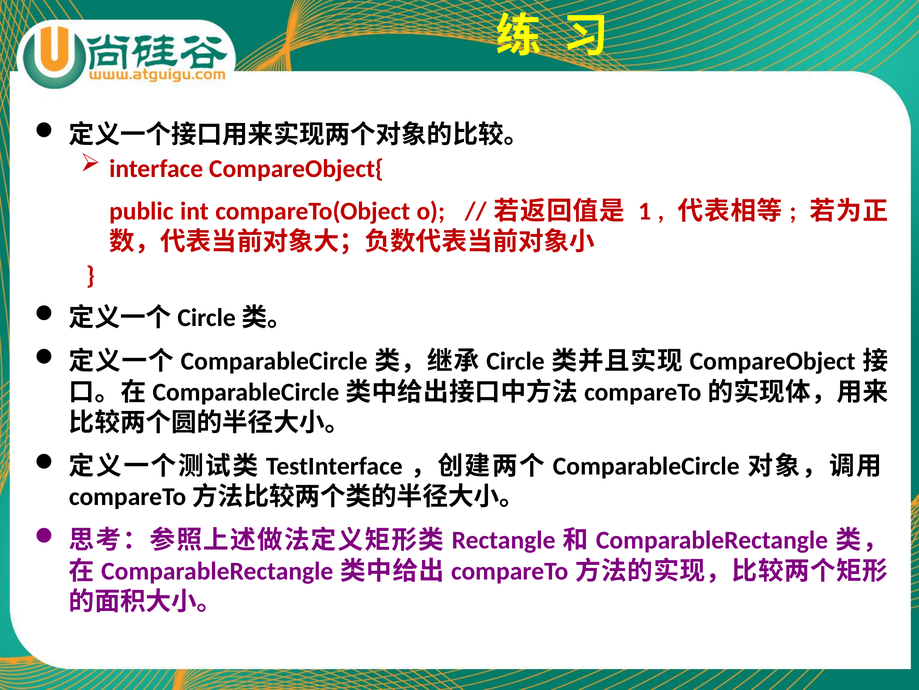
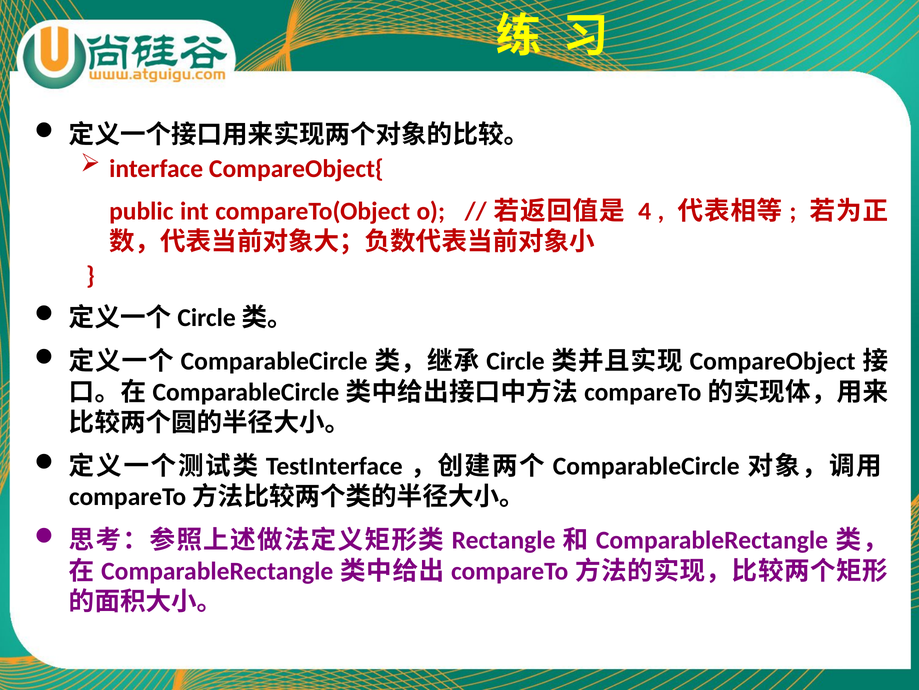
1: 1 -> 4
